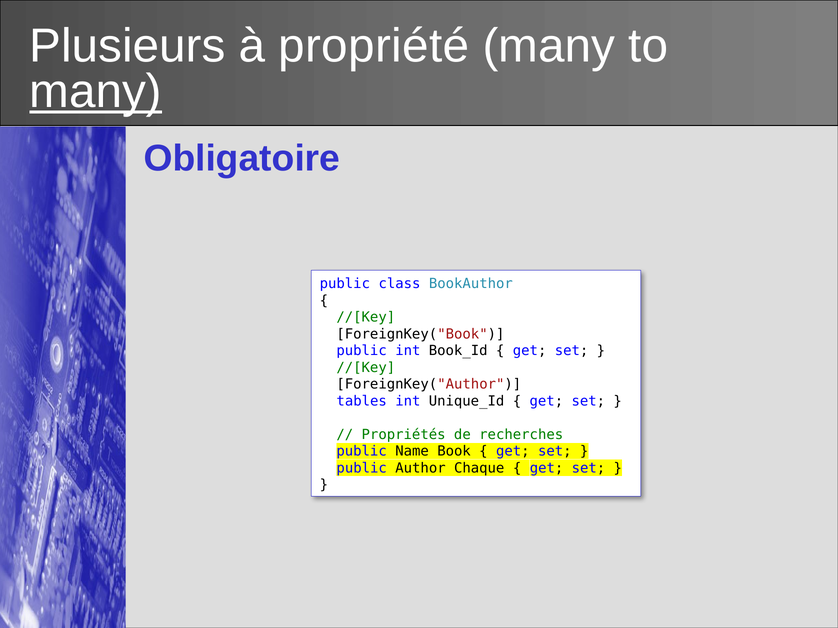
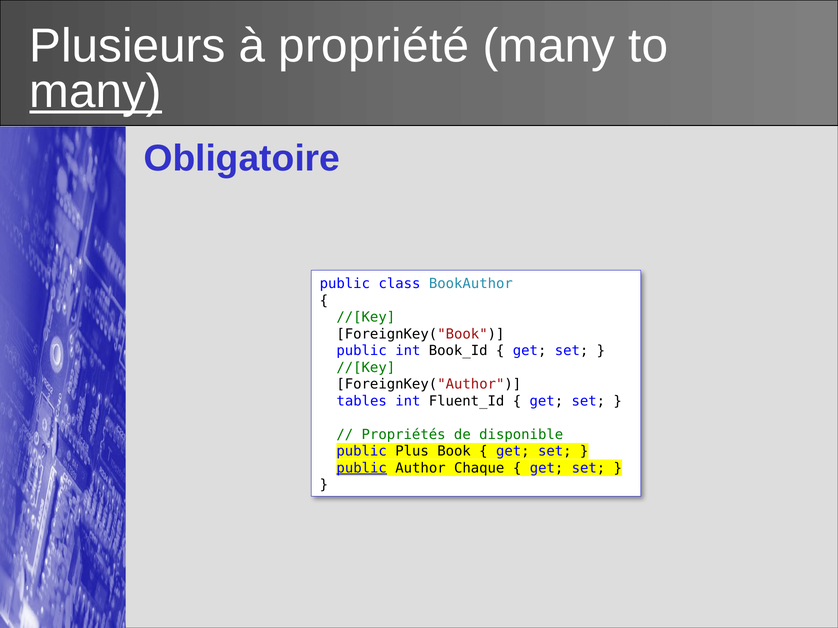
Unique_Id: Unique_Id -> Fluent_Id
recherches: recherches -> disponible
Name: Name -> Plus
public at (362, 468) underline: none -> present
